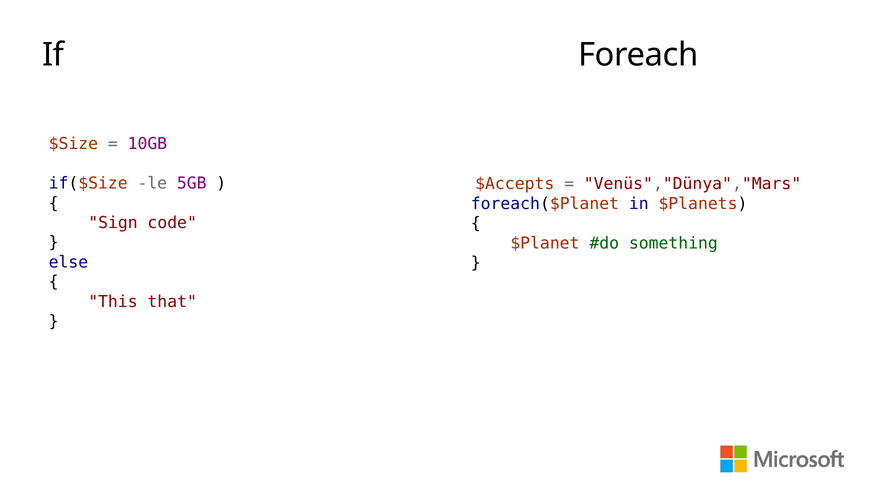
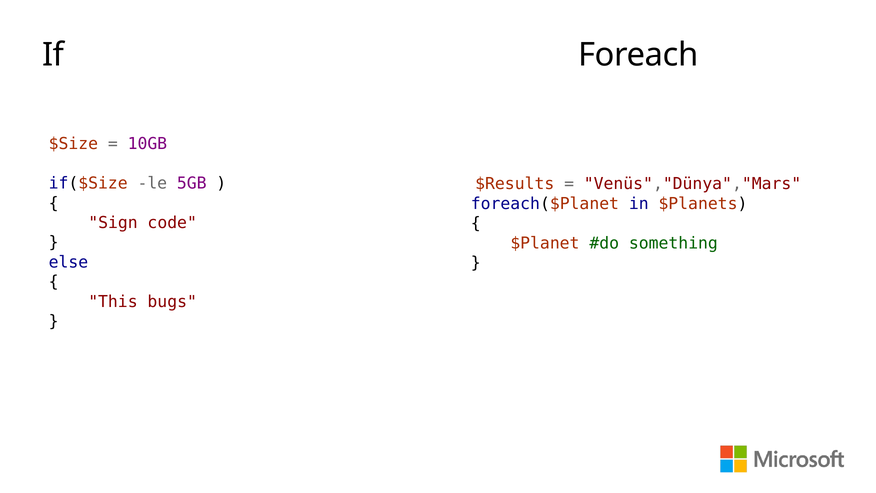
$Accepts: $Accepts -> $Results
that: that -> bugs
